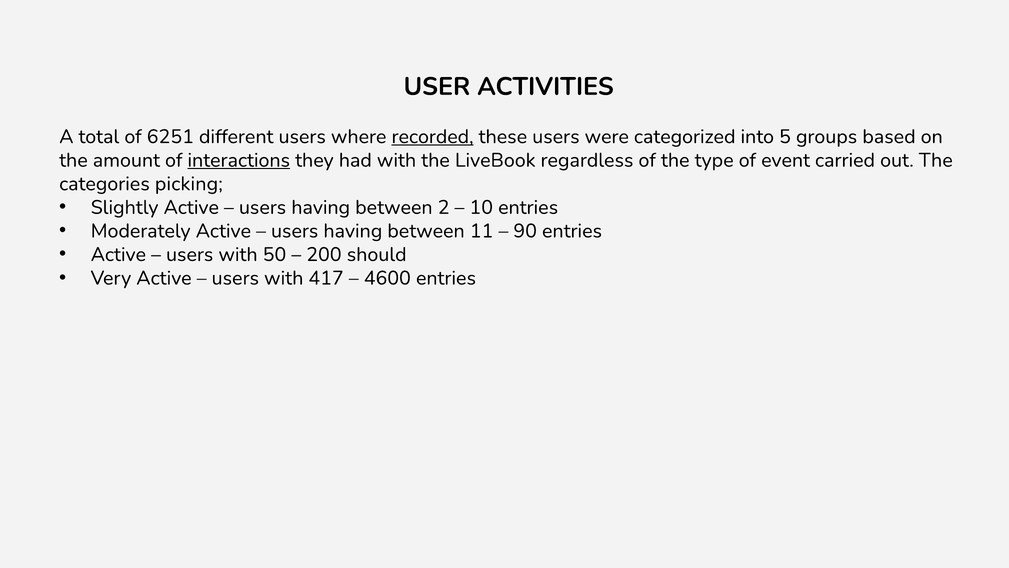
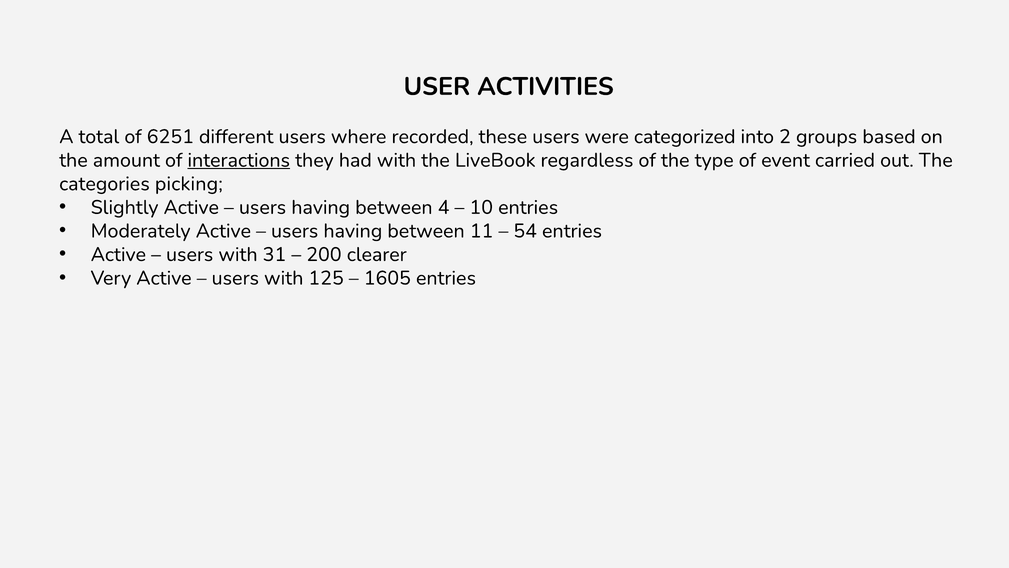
recorded underline: present -> none
5: 5 -> 2
2: 2 -> 4
90: 90 -> 54
50: 50 -> 31
should: should -> clearer
417: 417 -> 125
4600: 4600 -> 1605
